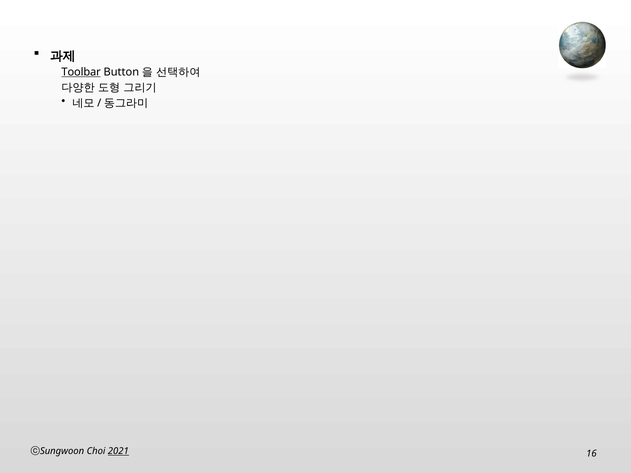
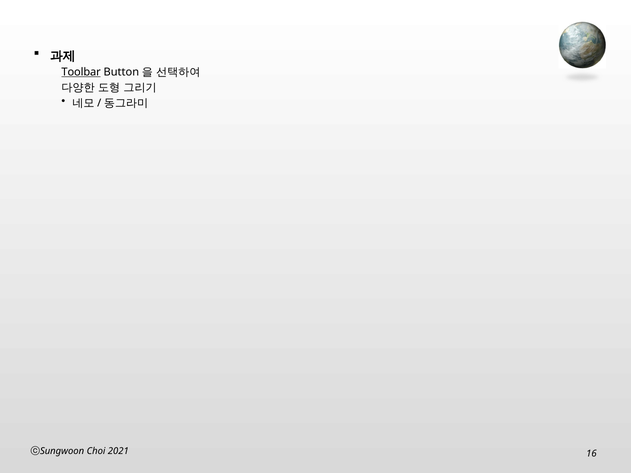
2021 underline: present -> none
